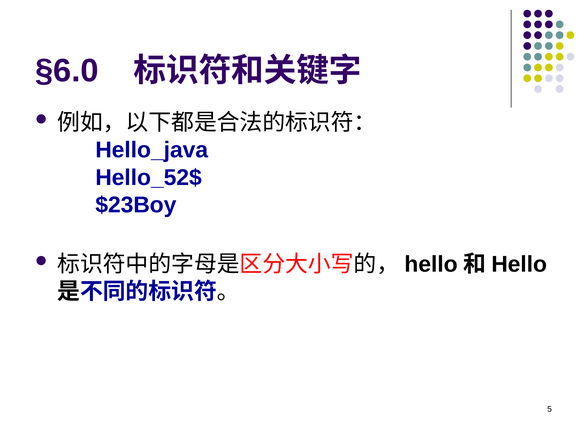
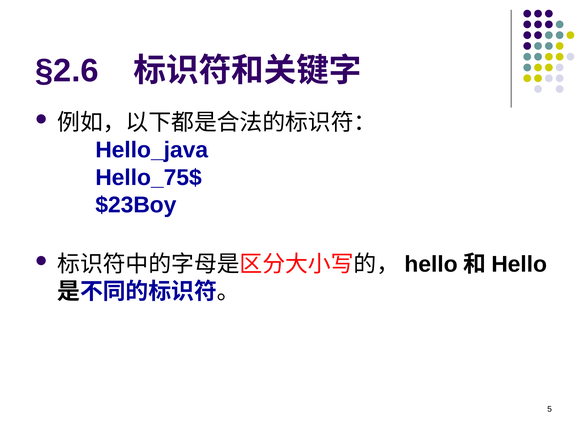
§6.0: §6.0 -> §2.6
Hello_52$: Hello_52$ -> Hello_75$
